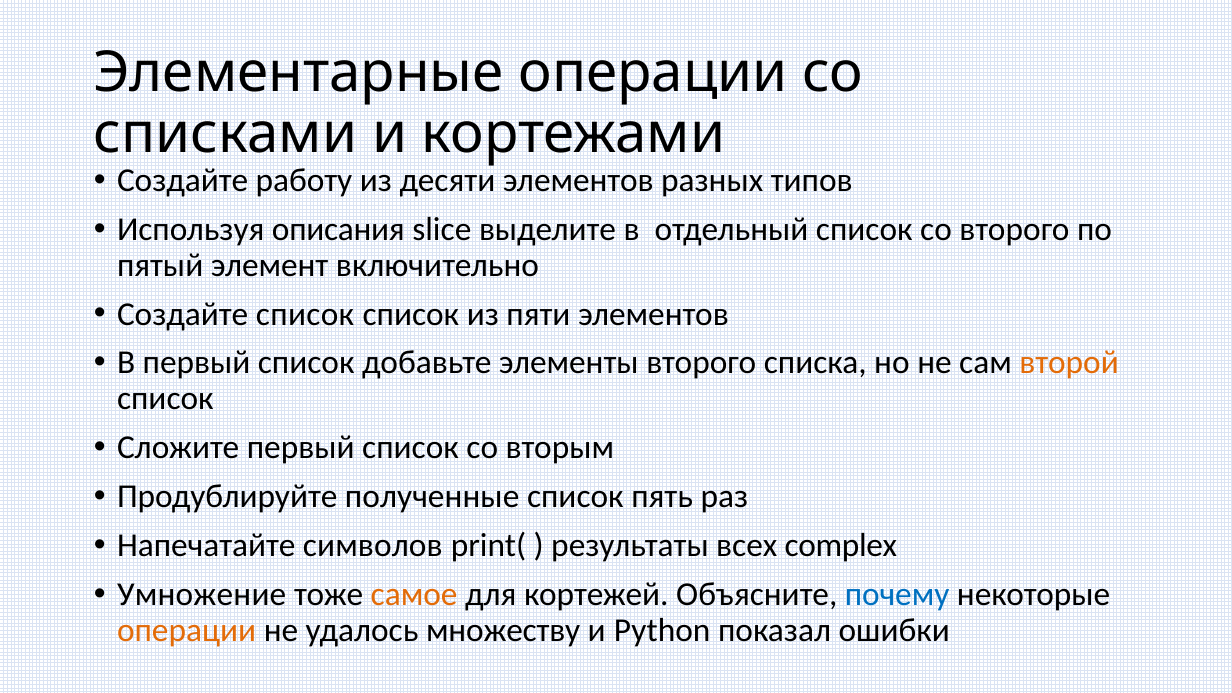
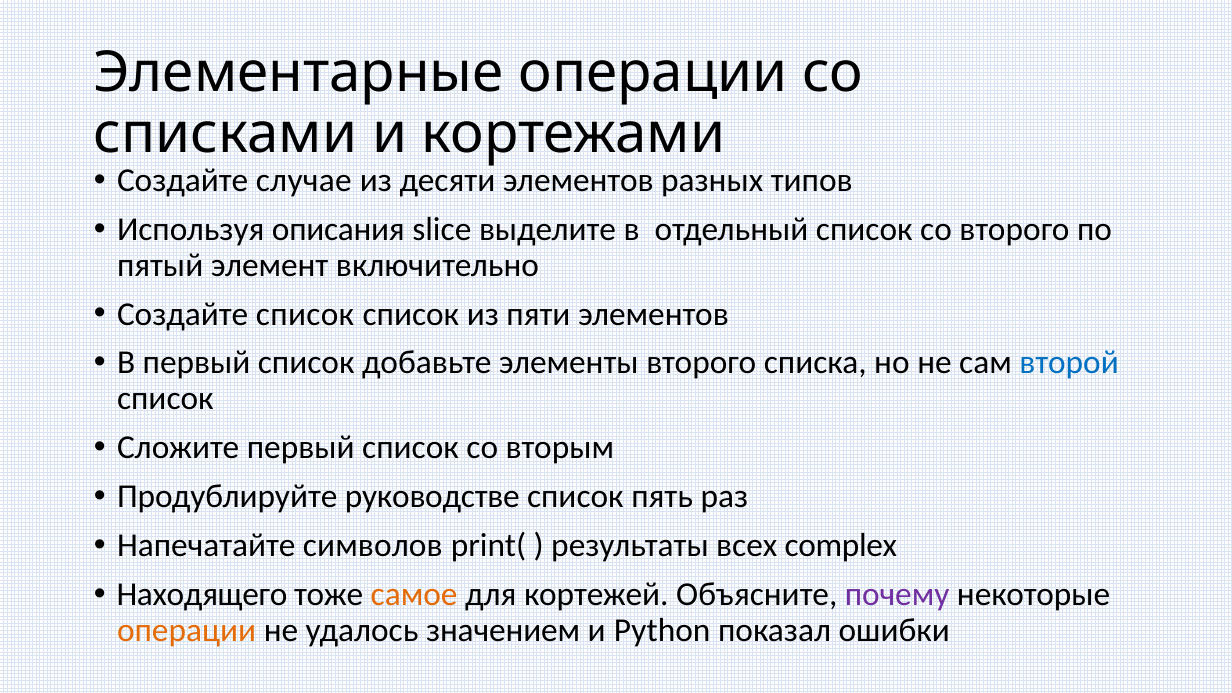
работу: работу -> случае
второй colour: orange -> blue
полученные: полученные -> руководстве
Умножение: Умножение -> Находящего
почему colour: blue -> purple
множеству: множеству -> значением
